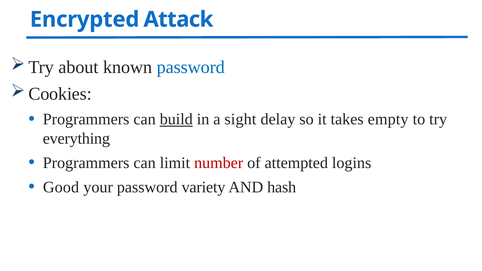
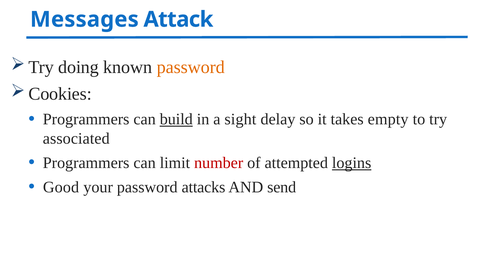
Encrypted: Encrypted -> Messages
about: about -> doing
password at (191, 67) colour: blue -> orange
everything: everything -> associated
logins underline: none -> present
variety: variety -> attacks
hash: hash -> send
